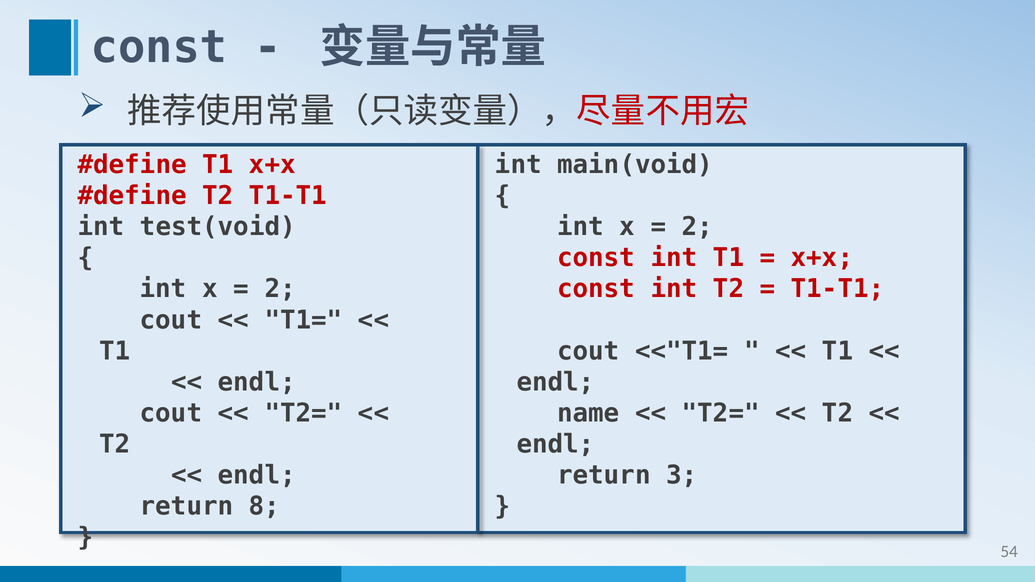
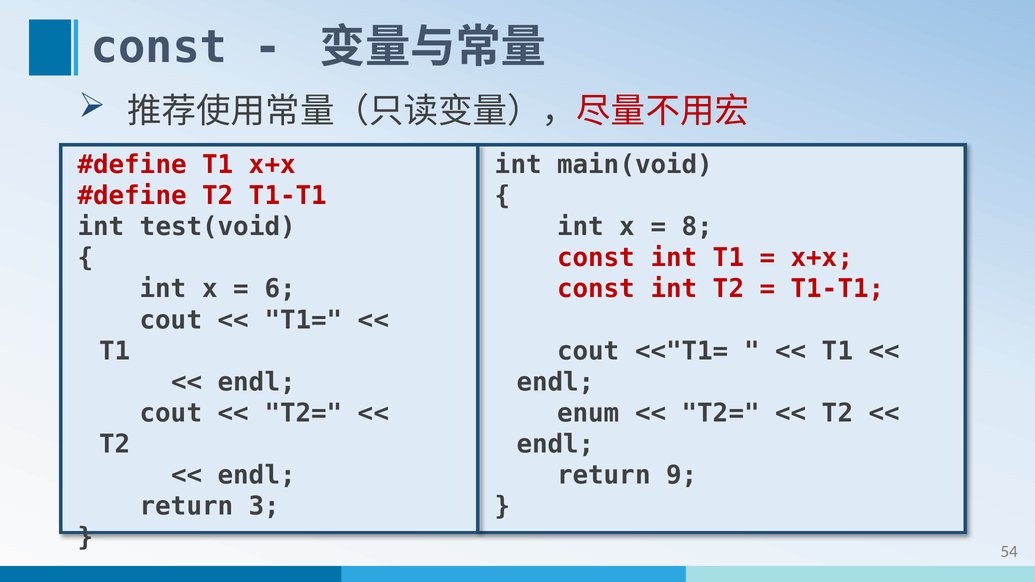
2 at (697, 227): 2 -> 8
2 at (280, 289): 2 -> 6
name: name -> enum
3: 3 -> 9
8: 8 -> 3
